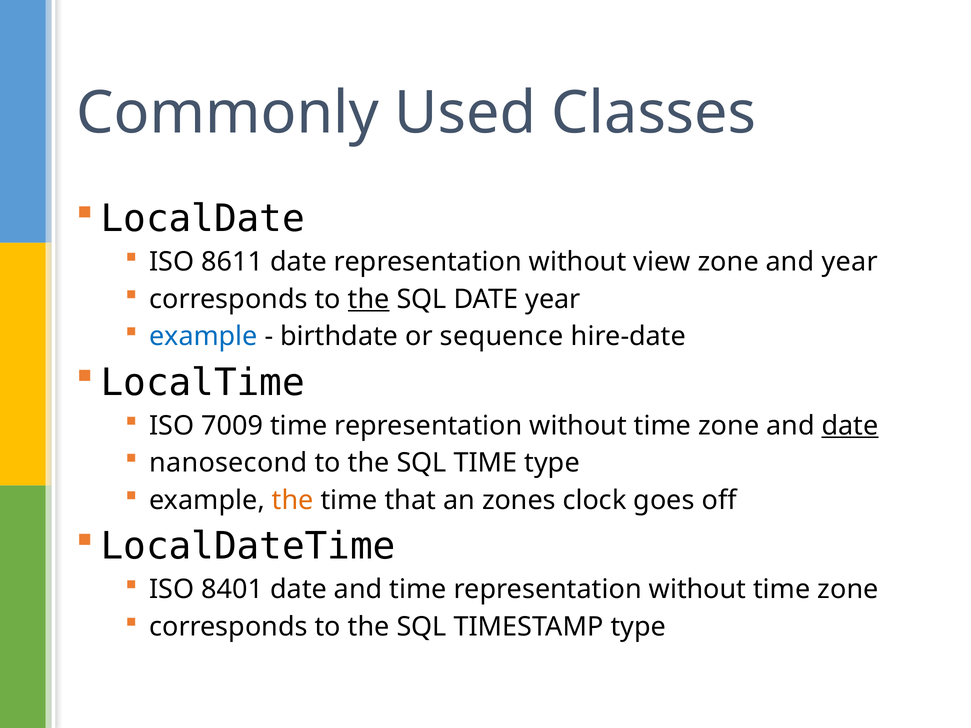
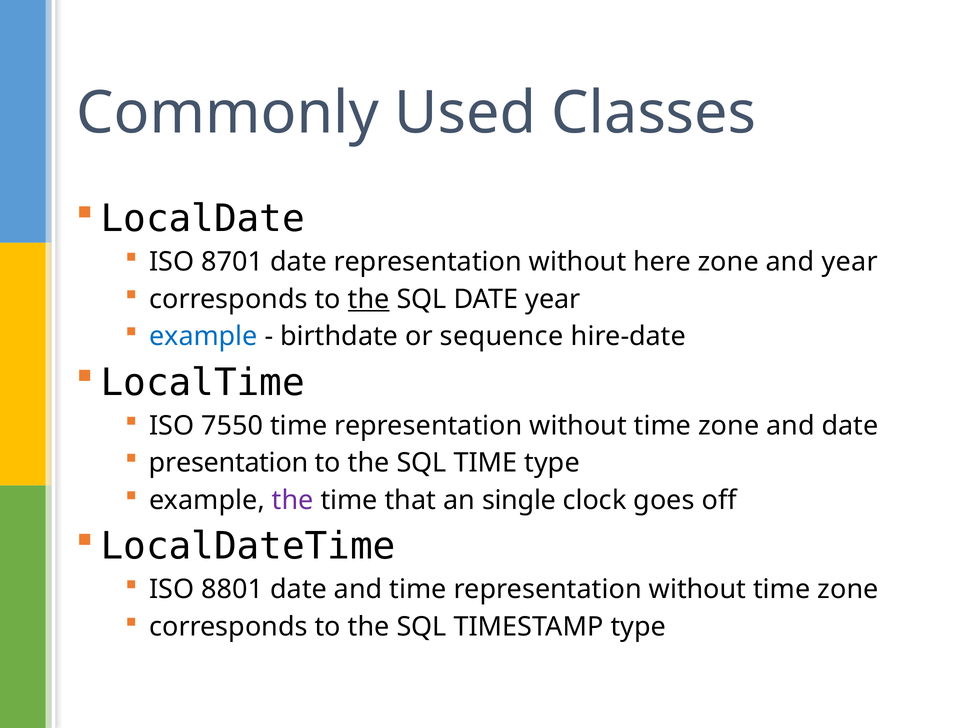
8611: 8611 -> 8701
view: view -> here
7009: 7009 -> 7550
date at (850, 426) underline: present -> none
nanosecond: nanosecond -> presentation
the at (293, 500) colour: orange -> purple
zones: zones -> single
8401: 8401 -> 8801
